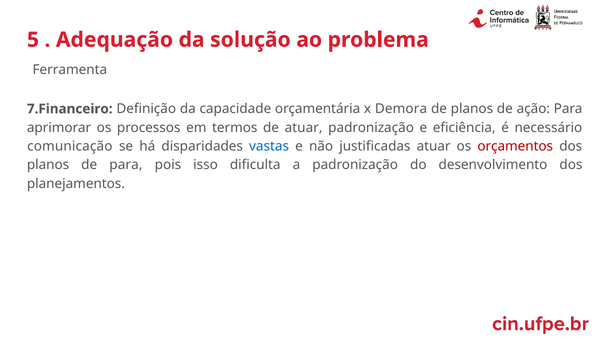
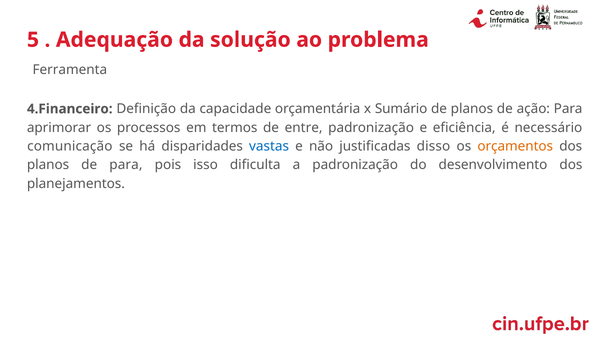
7.Financeiro: 7.Financeiro -> 4.Financeiro
Demora: Demora -> Sumário
de atuar: atuar -> entre
justificadas atuar: atuar -> disso
orçamentos colour: red -> orange
